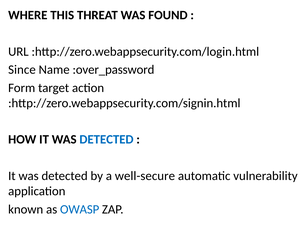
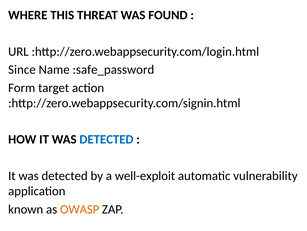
:over_password: :over_password -> :safe_password
well-secure: well-secure -> well-exploit
OWASP colour: blue -> orange
